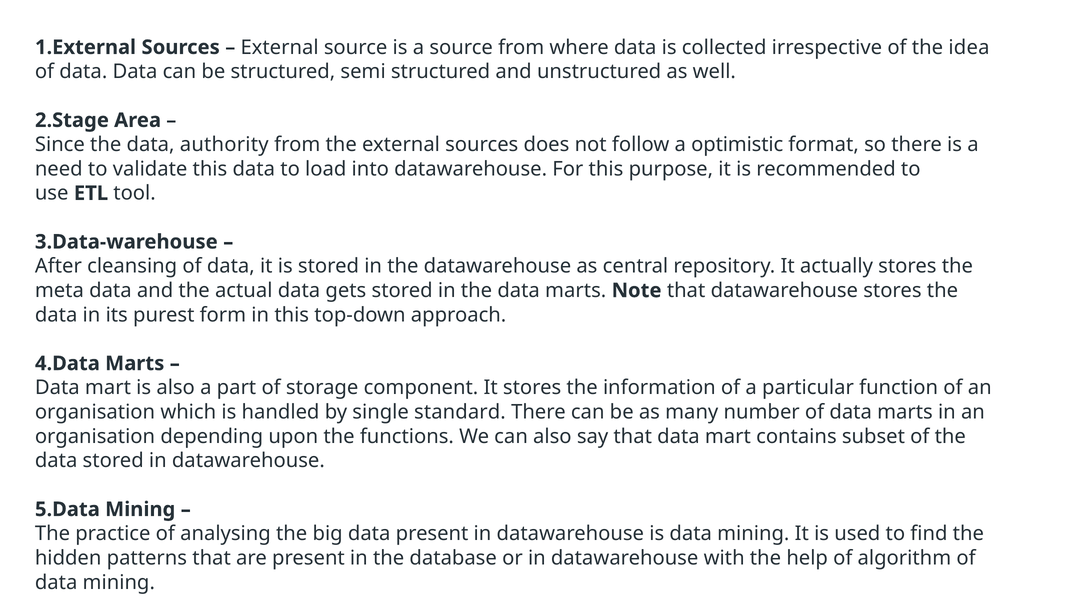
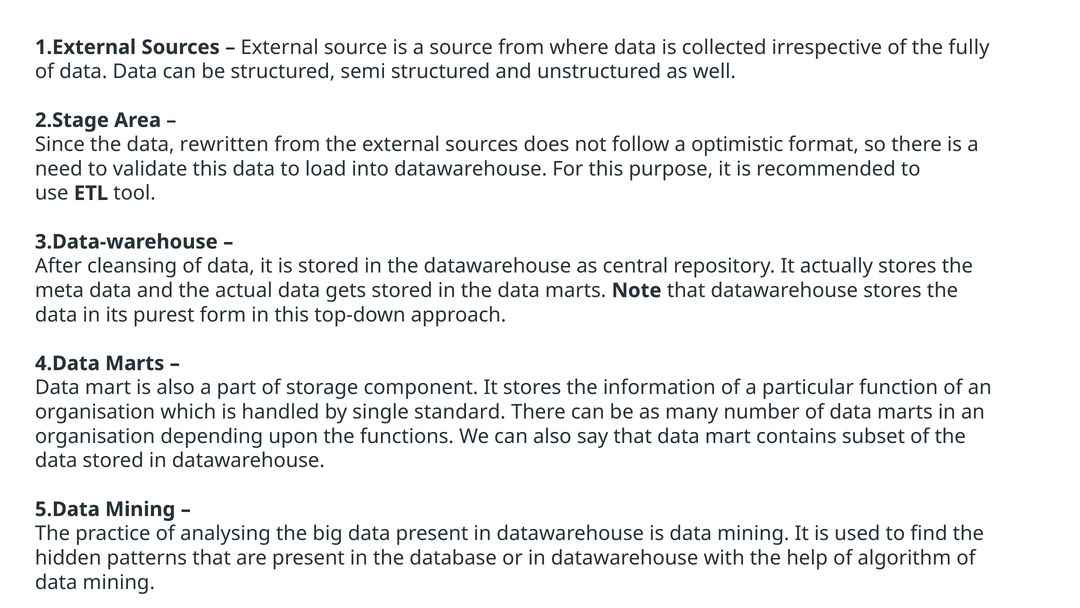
idea: idea -> fully
authority: authority -> rewritten
